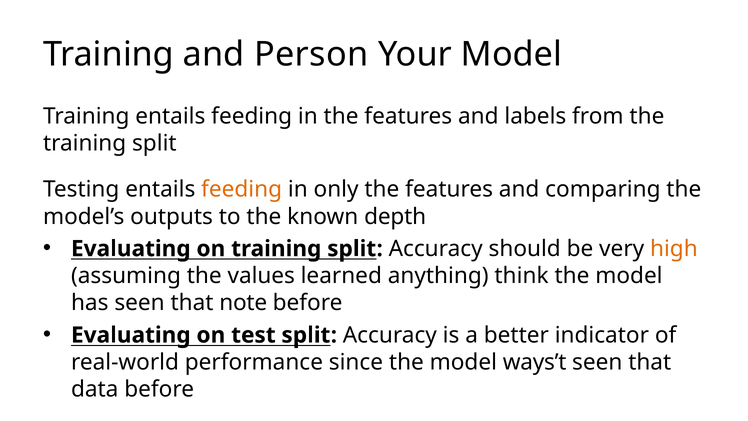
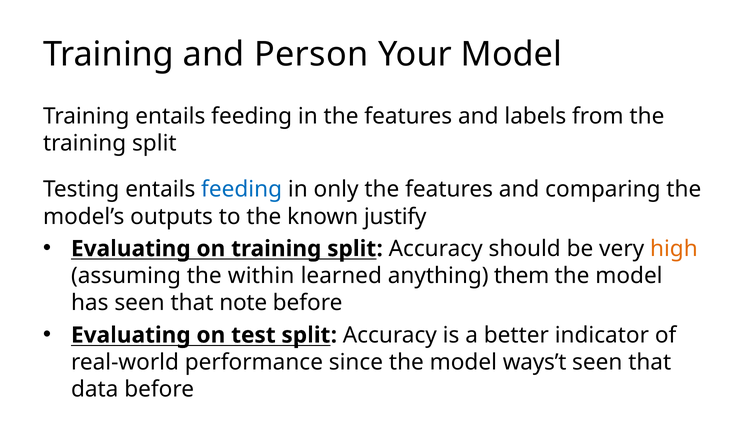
feeding at (242, 189) colour: orange -> blue
depth: depth -> justify
values: values -> within
think: think -> them
